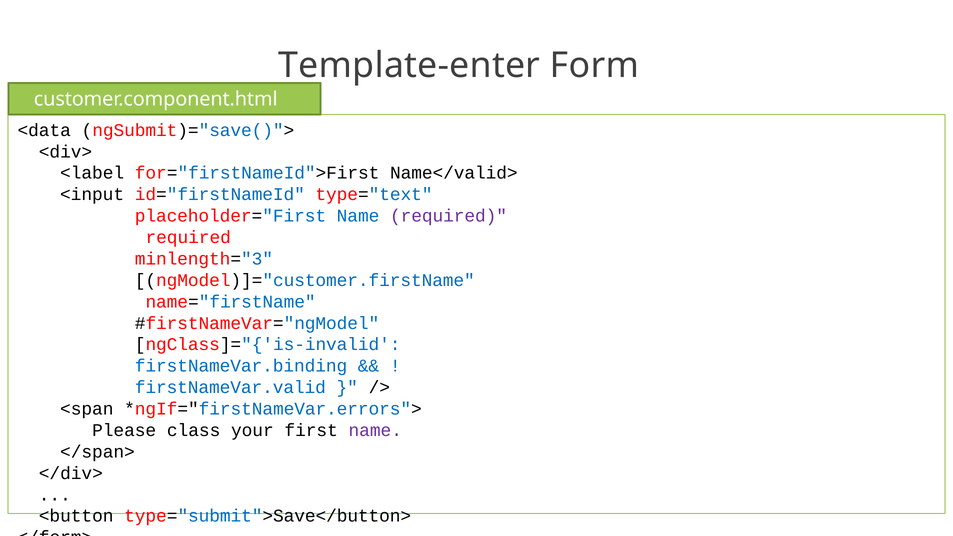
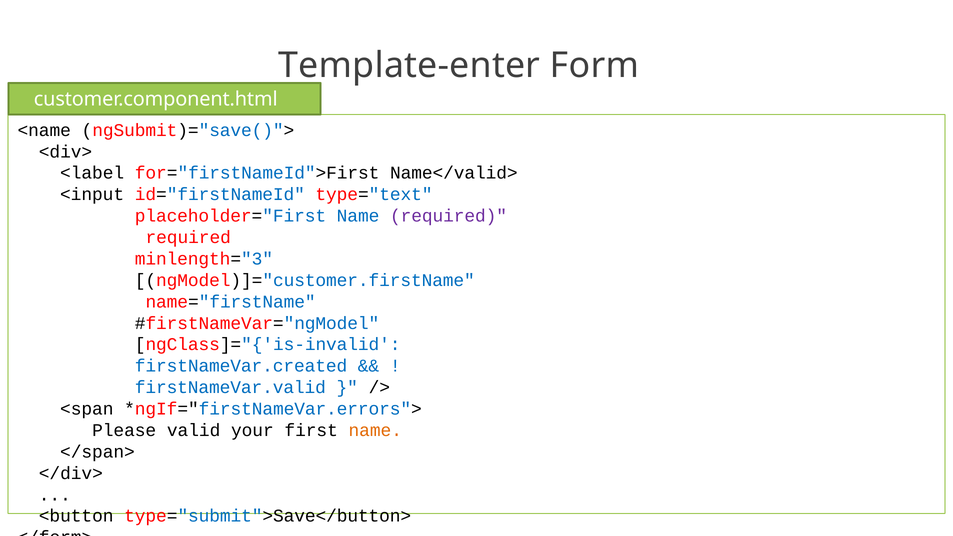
<data: <data -> <name
firstNameVar.binding: firstNameVar.binding -> firstNameVar.created
class: class -> valid
name at (375, 430) colour: purple -> orange
